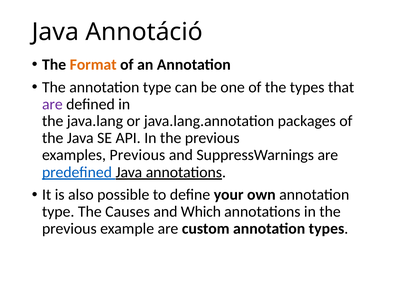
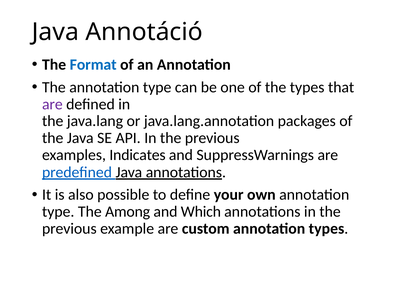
Format colour: orange -> blue
examples Previous: Previous -> Indicates
Causes: Causes -> Among
